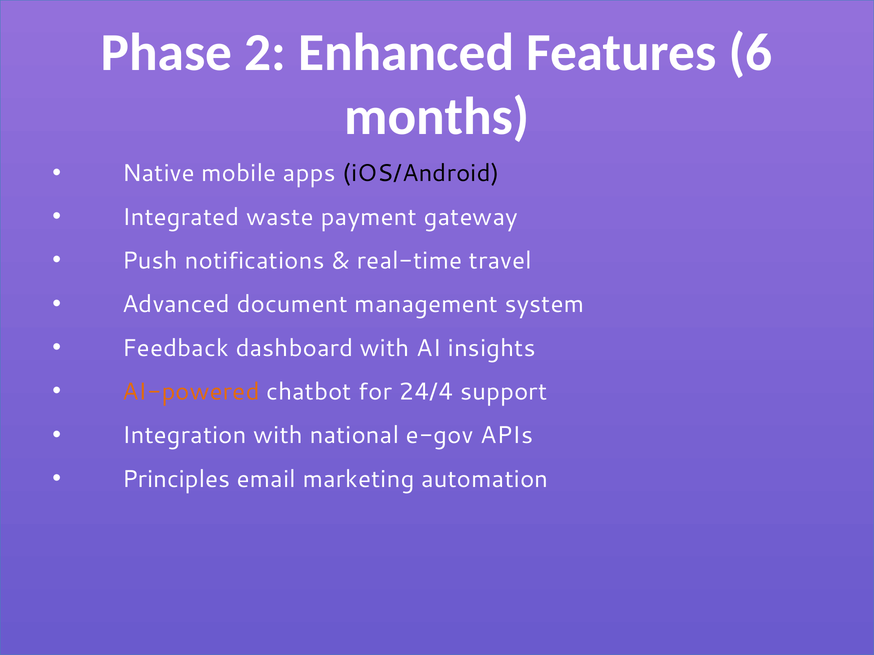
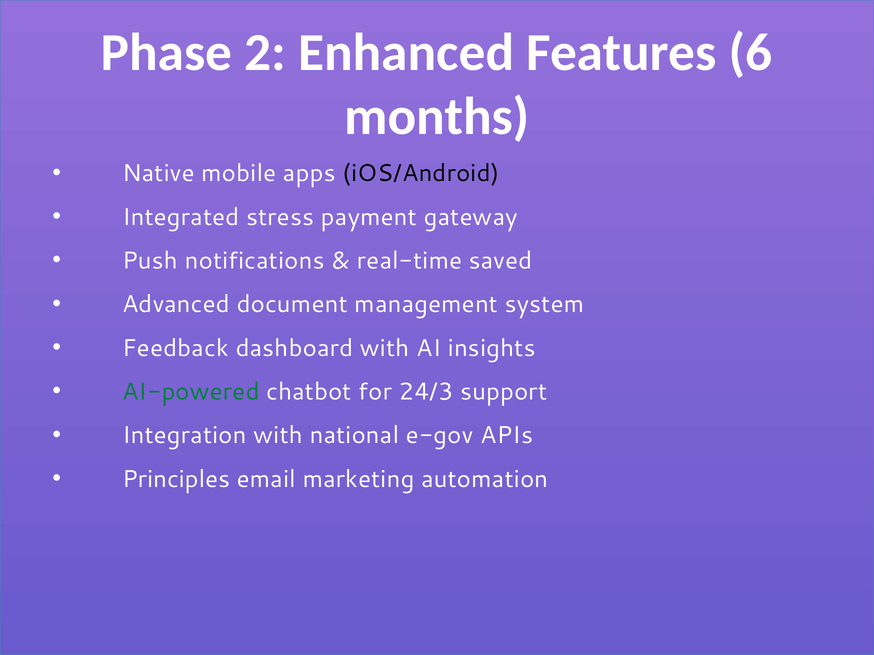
waste: waste -> stress
travel: travel -> saved
AI-powered colour: orange -> green
24/4: 24/4 -> 24/3
